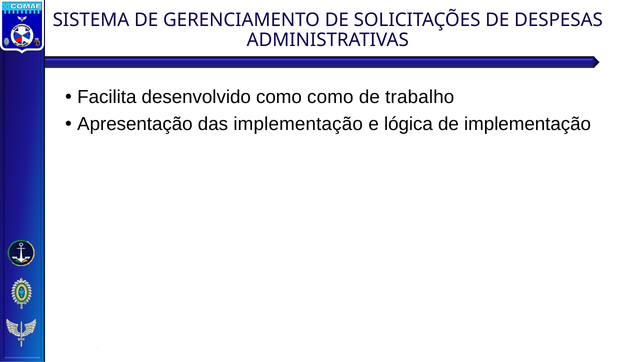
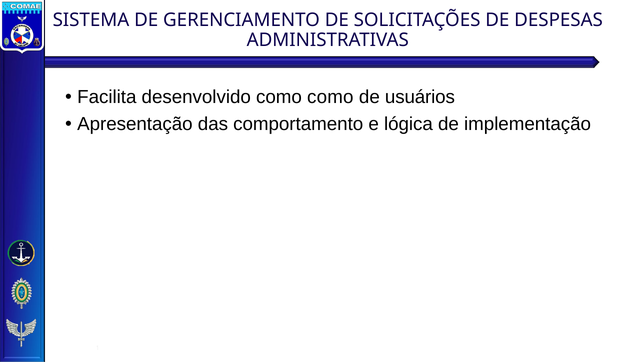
trabalho: trabalho -> usuários
das implementação: implementação -> comportamento
